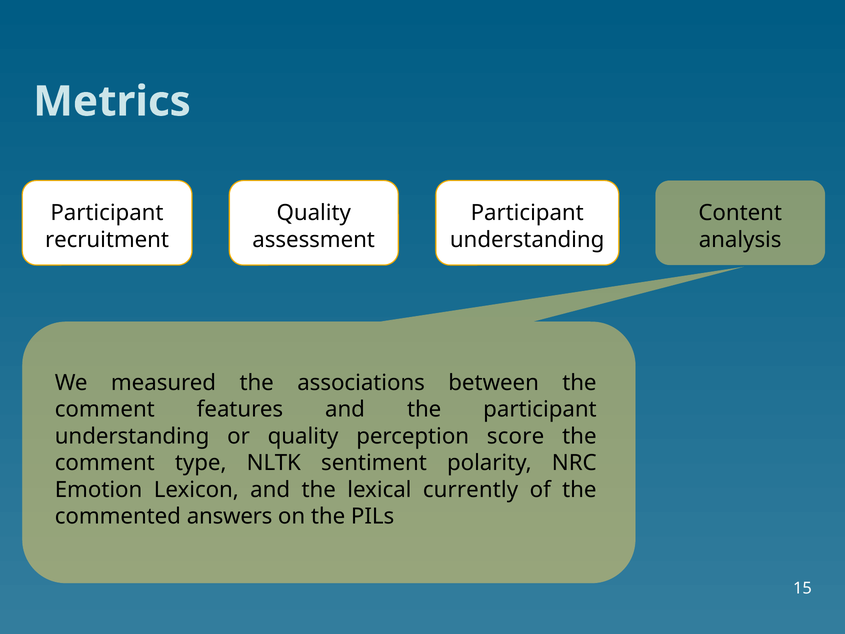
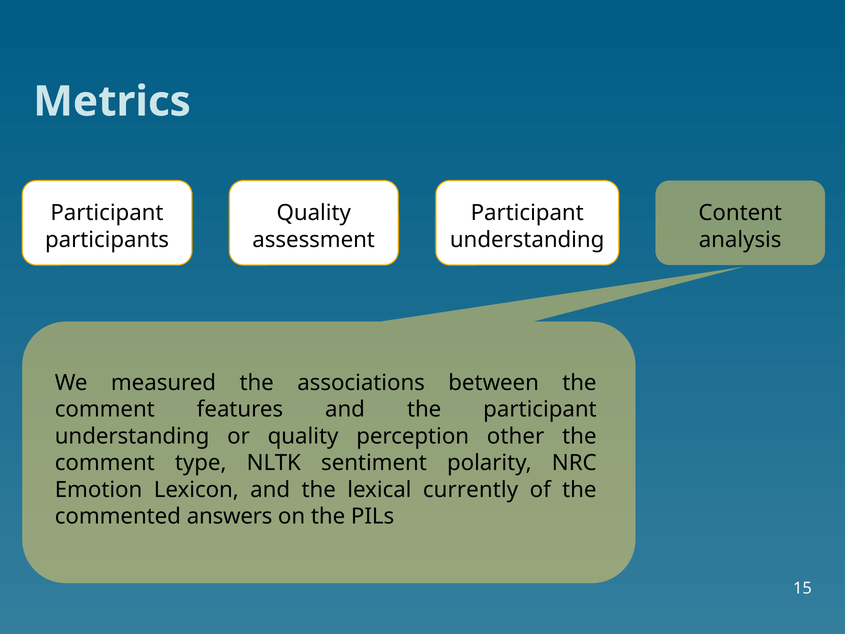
recruitment: recruitment -> participants
score: score -> other
